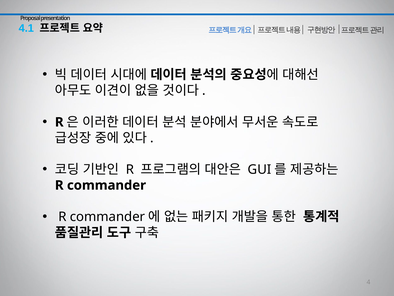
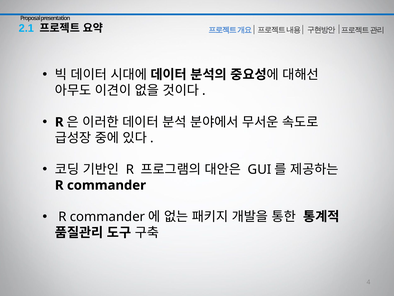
4.1: 4.1 -> 2.1
